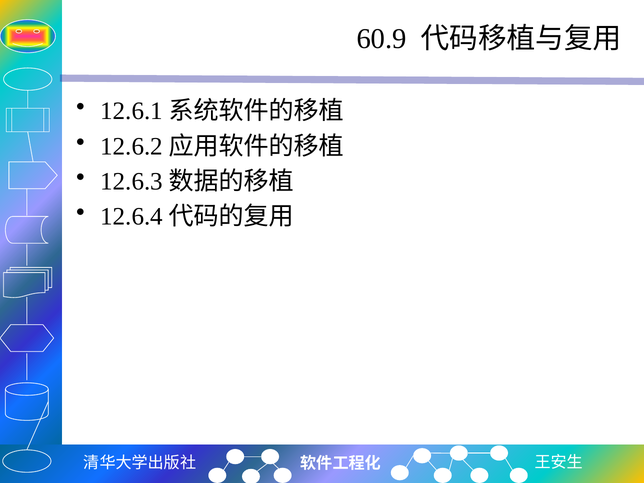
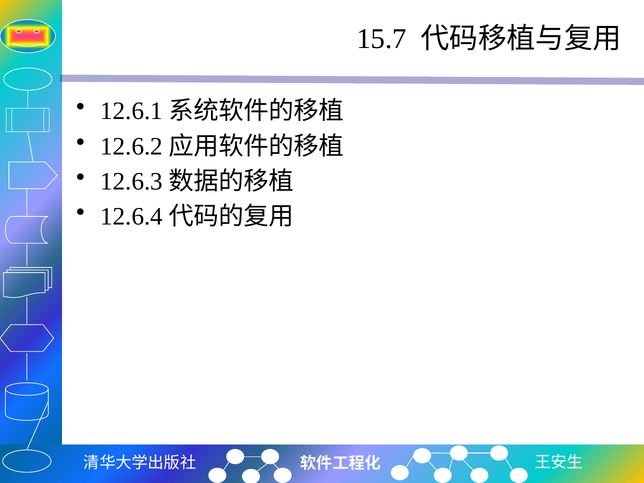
60.9: 60.9 -> 15.7
